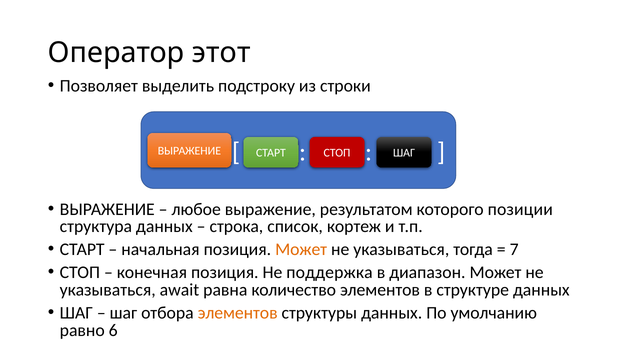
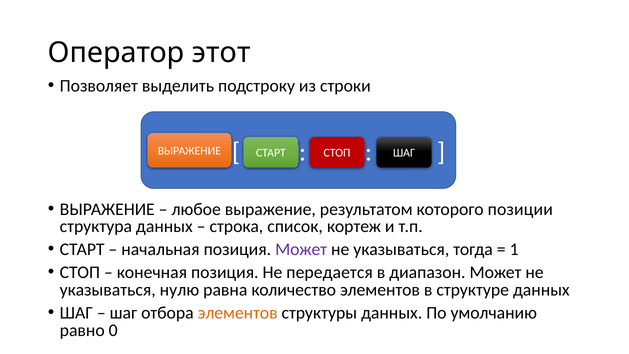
Может at (301, 249) colour: orange -> purple
7: 7 -> 1
поддержка: поддержка -> передается
await: await -> нулю
6: 6 -> 0
